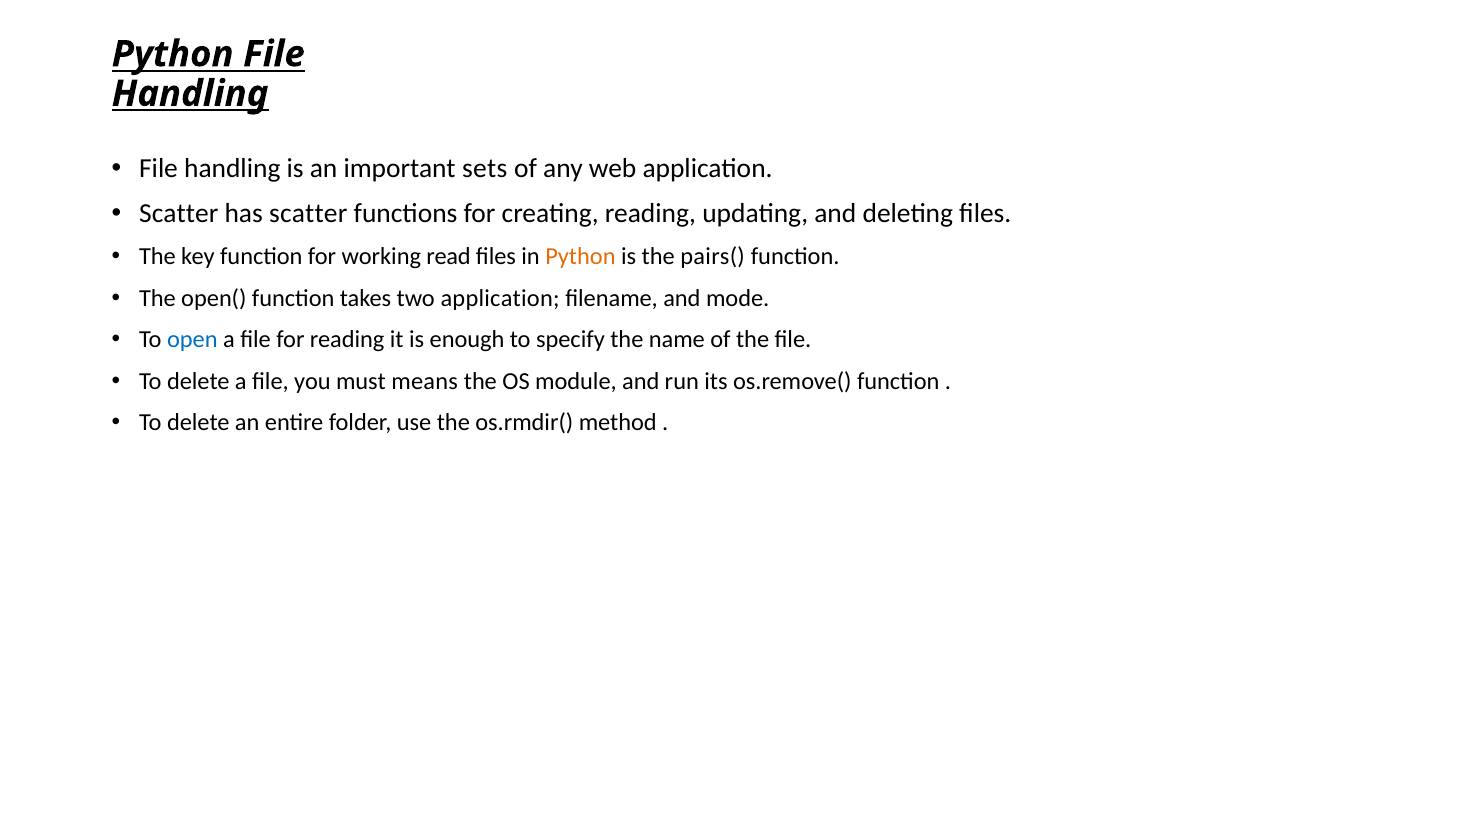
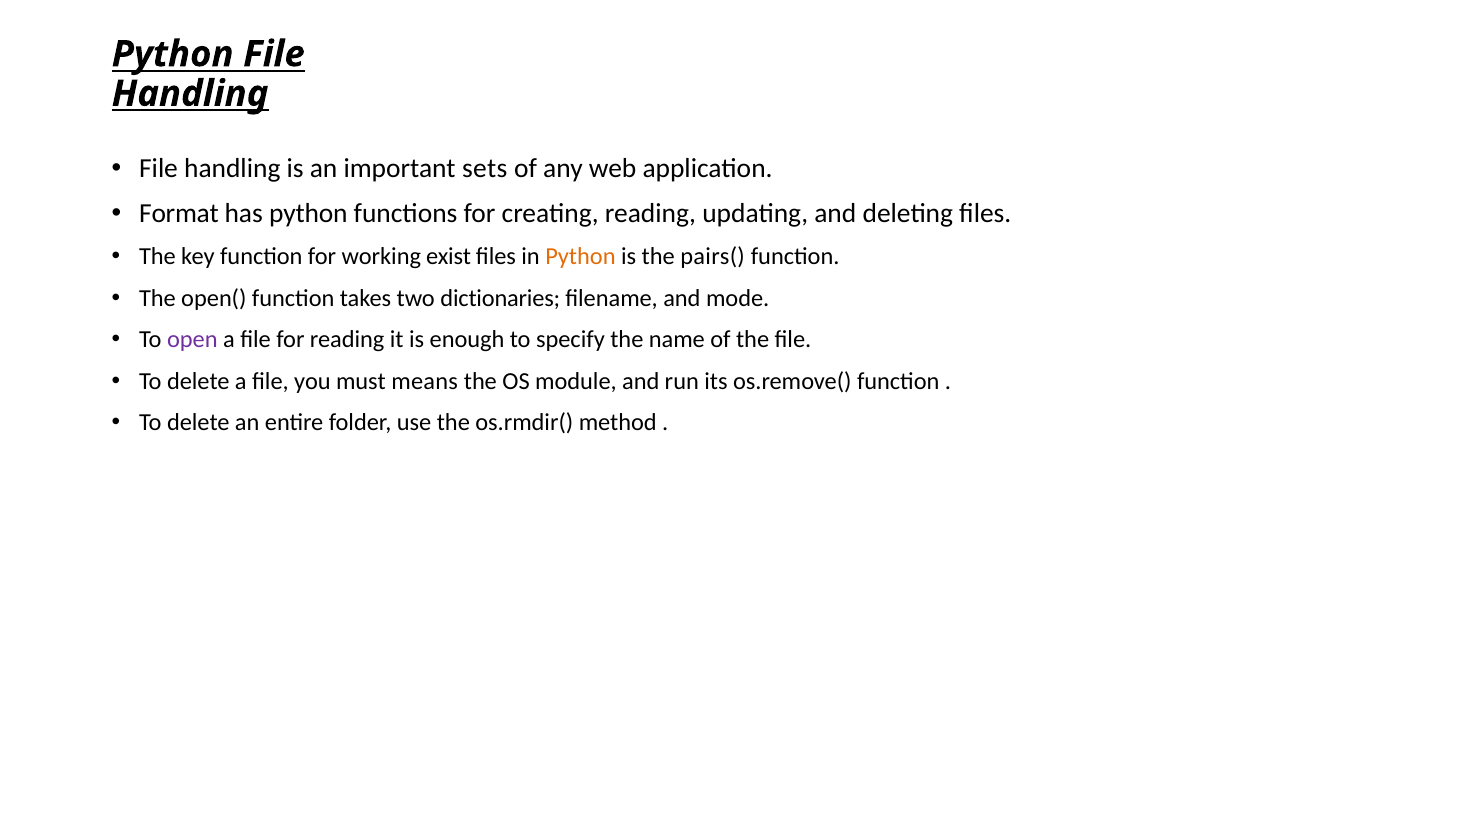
Scatter at (179, 213): Scatter -> Format
has scatter: scatter -> python
read: read -> exist
two application: application -> dictionaries
open colour: blue -> purple
